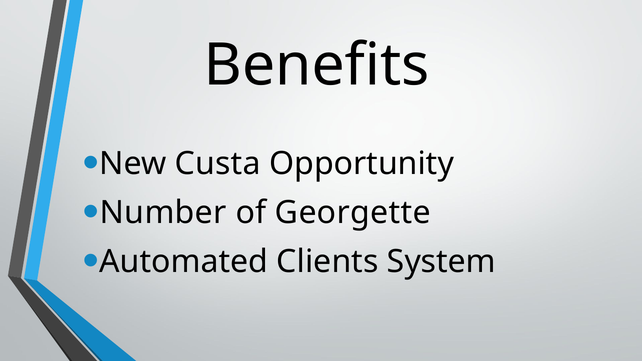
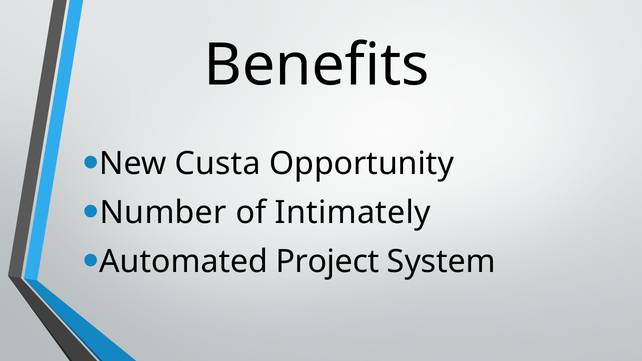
Georgette: Georgette -> Intimately
Clients: Clients -> Project
